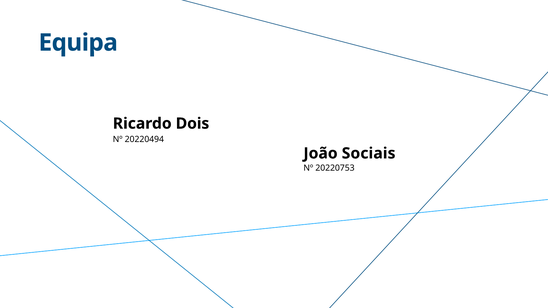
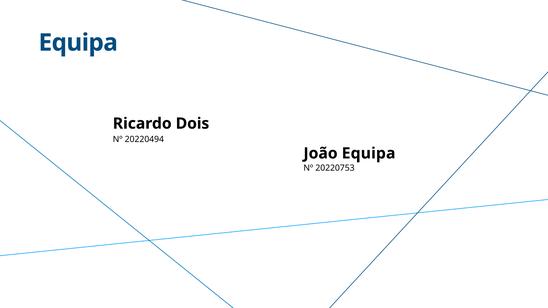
João Sociais: Sociais -> Equipa
